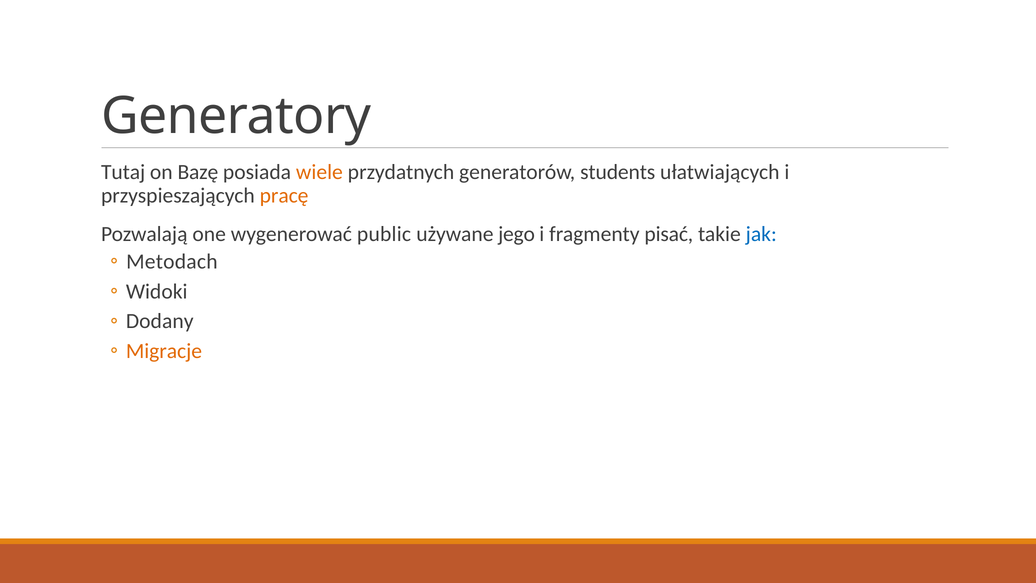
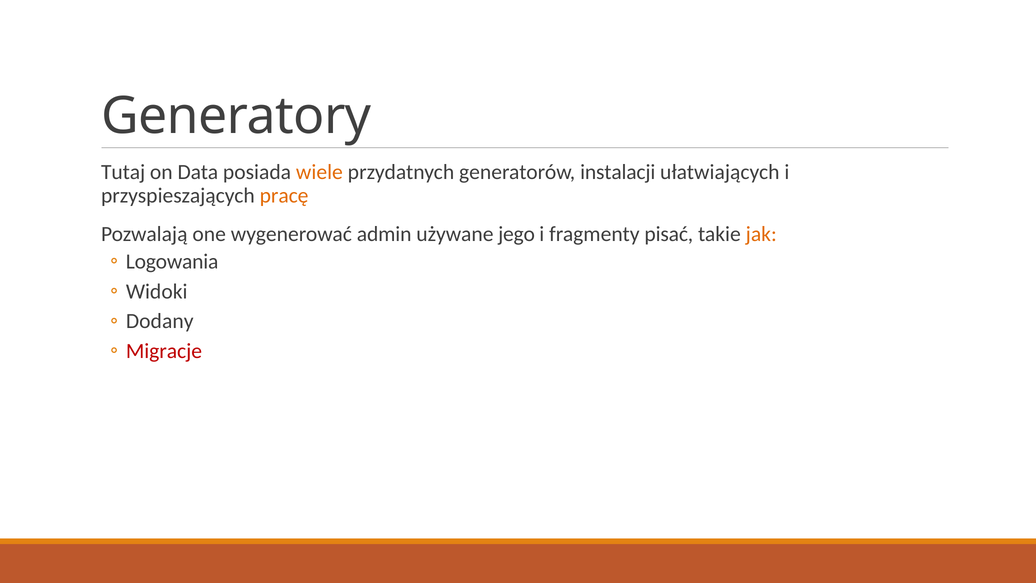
Bazę: Bazę -> Data
students: students -> instalacji
public: public -> admin
jak colour: blue -> orange
Metodach: Metodach -> Logowania
Migracje colour: orange -> red
